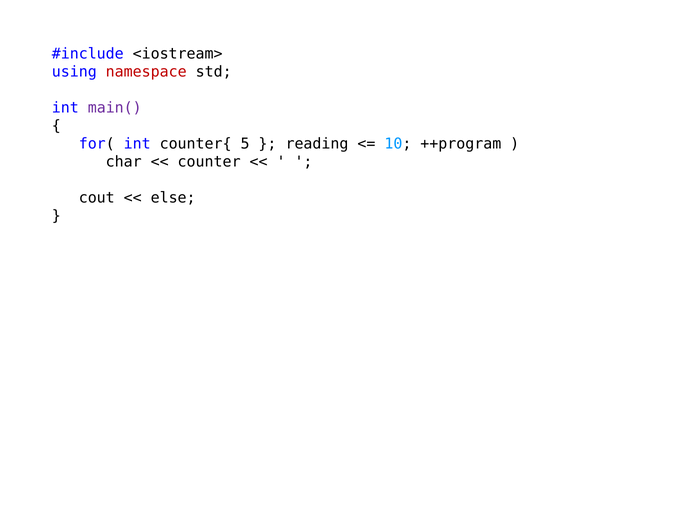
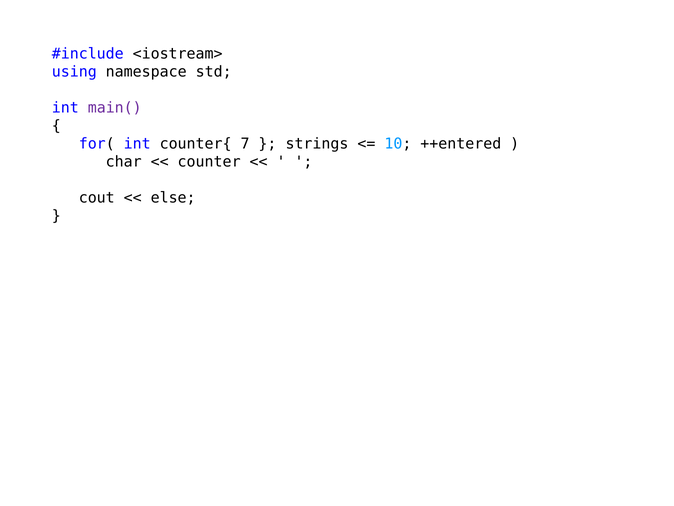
namespace colour: red -> black
5: 5 -> 7
reading: reading -> strings
++program: ++program -> ++entered
